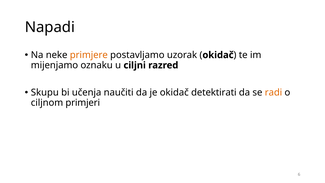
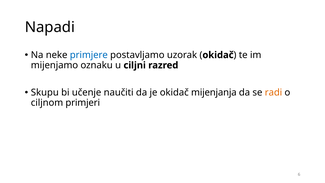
primjere colour: orange -> blue
učenja: učenja -> učenje
detektirati: detektirati -> mijenjanja
